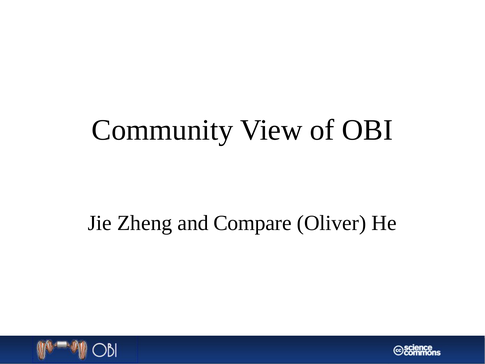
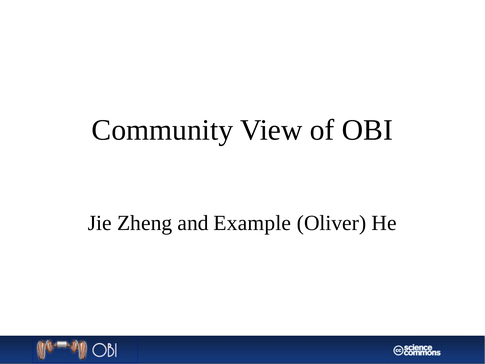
Compare: Compare -> Example
